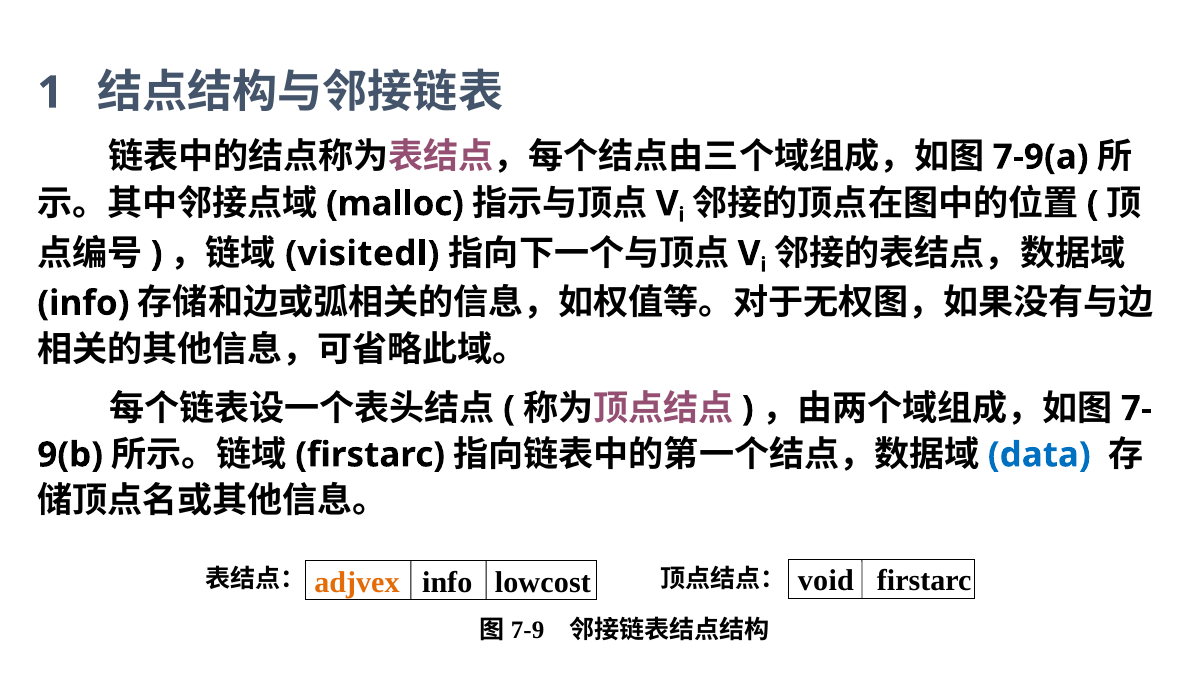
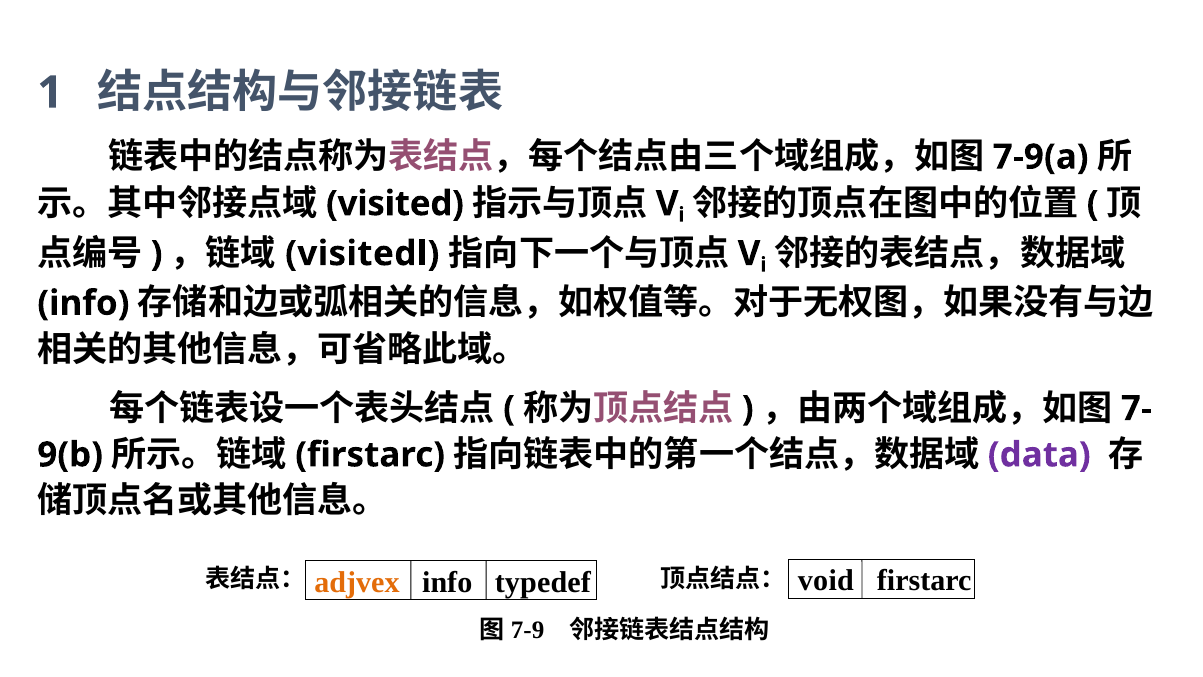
malloc: malloc -> visited
data colour: blue -> purple
lowcost: lowcost -> typedef
